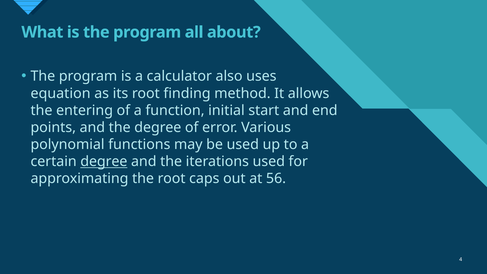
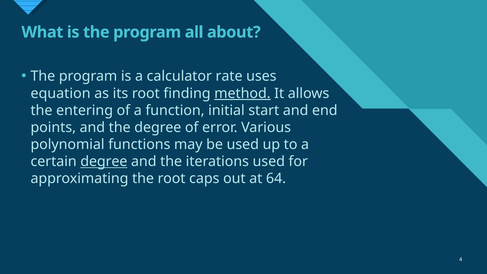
also: also -> rate
method underline: none -> present
56: 56 -> 64
